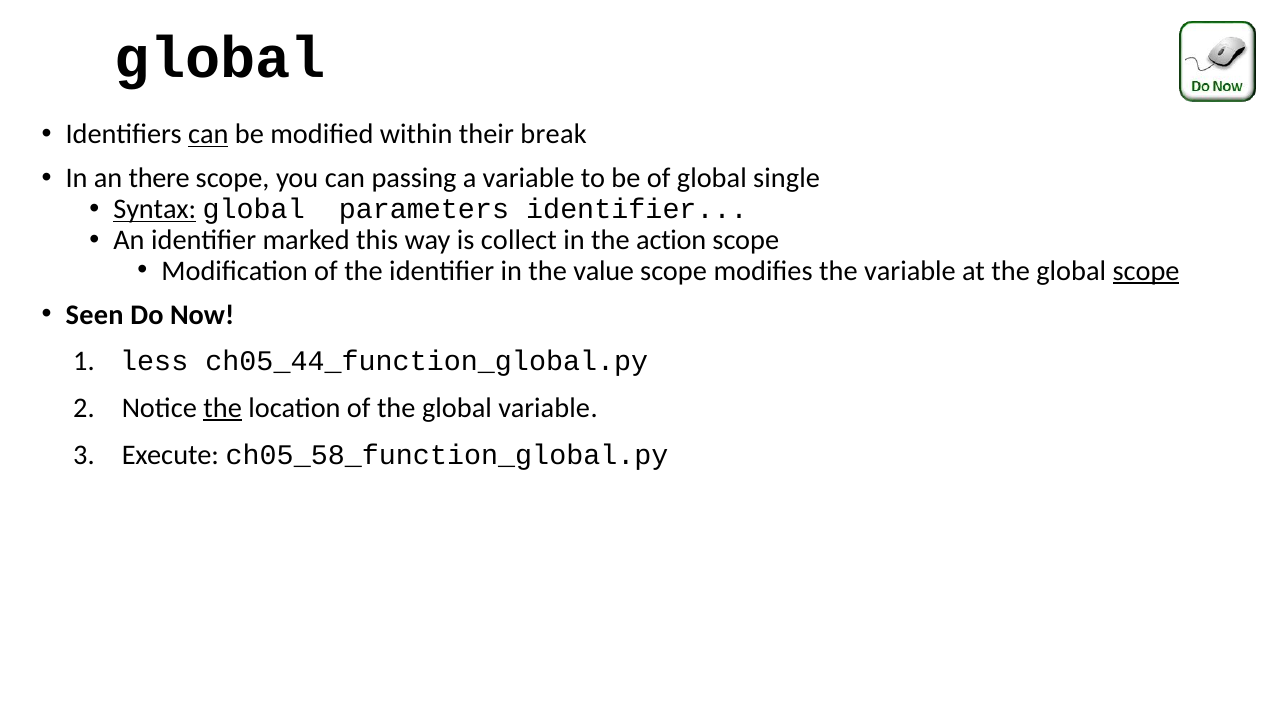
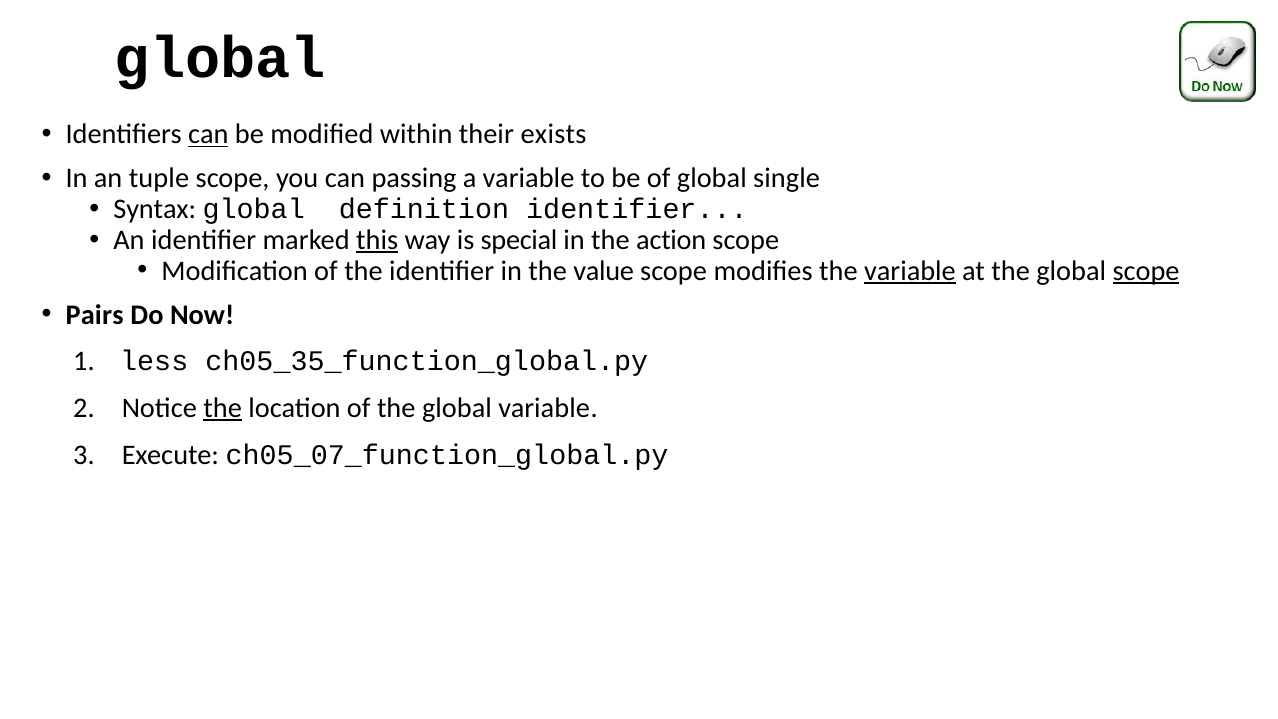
break: break -> exists
there: there -> tuple
Syntax underline: present -> none
parameters: parameters -> definition
this underline: none -> present
collect: collect -> special
variable at (910, 271) underline: none -> present
Seen: Seen -> Pairs
ch05_44_function_global.py: ch05_44_function_global.py -> ch05_35_function_global.py
ch05_58_function_global.py: ch05_58_function_global.py -> ch05_07_function_global.py
